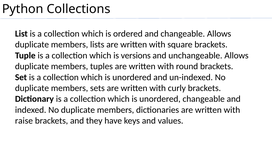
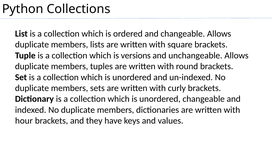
raise: raise -> hour
